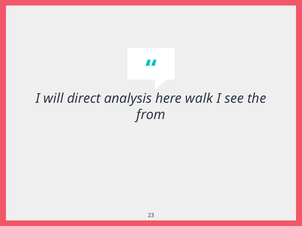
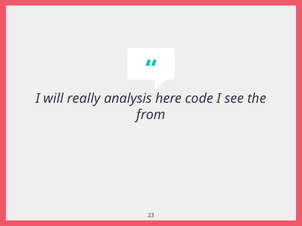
direct: direct -> really
walk: walk -> code
